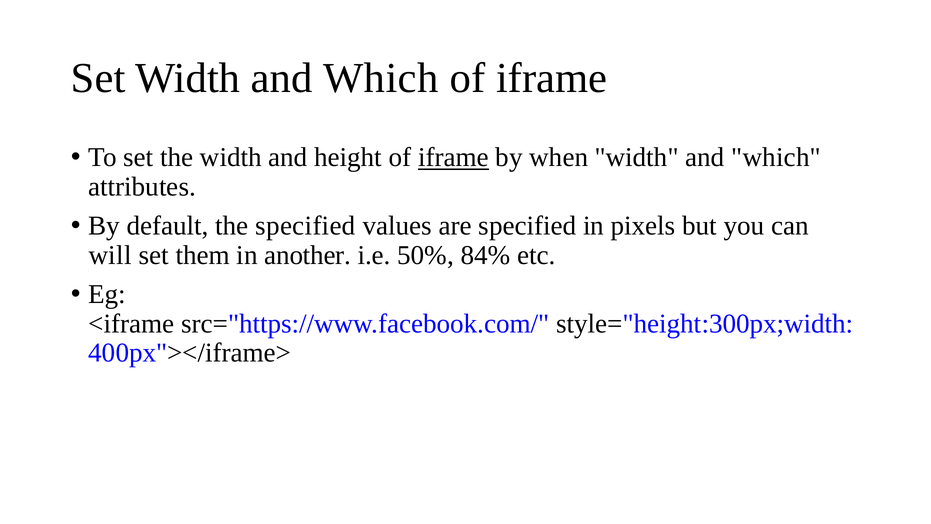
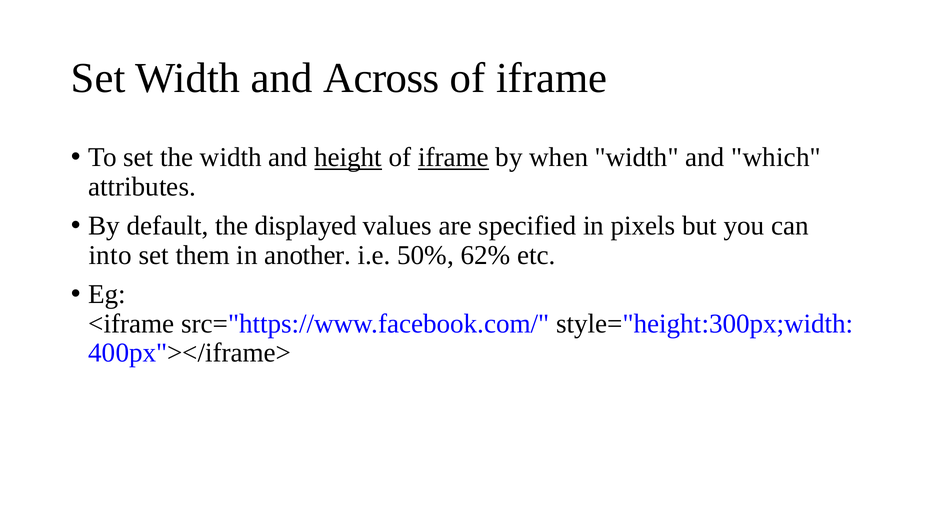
Set Width and Which: Which -> Across
height underline: none -> present
the specified: specified -> displayed
will: will -> into
84%: 84% -> 62%
